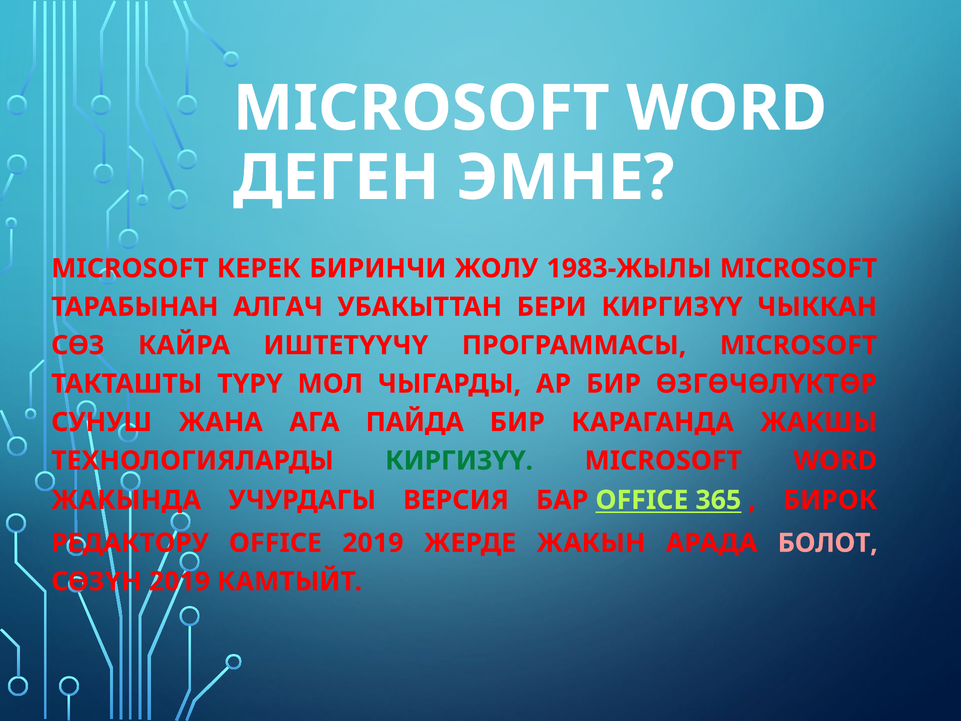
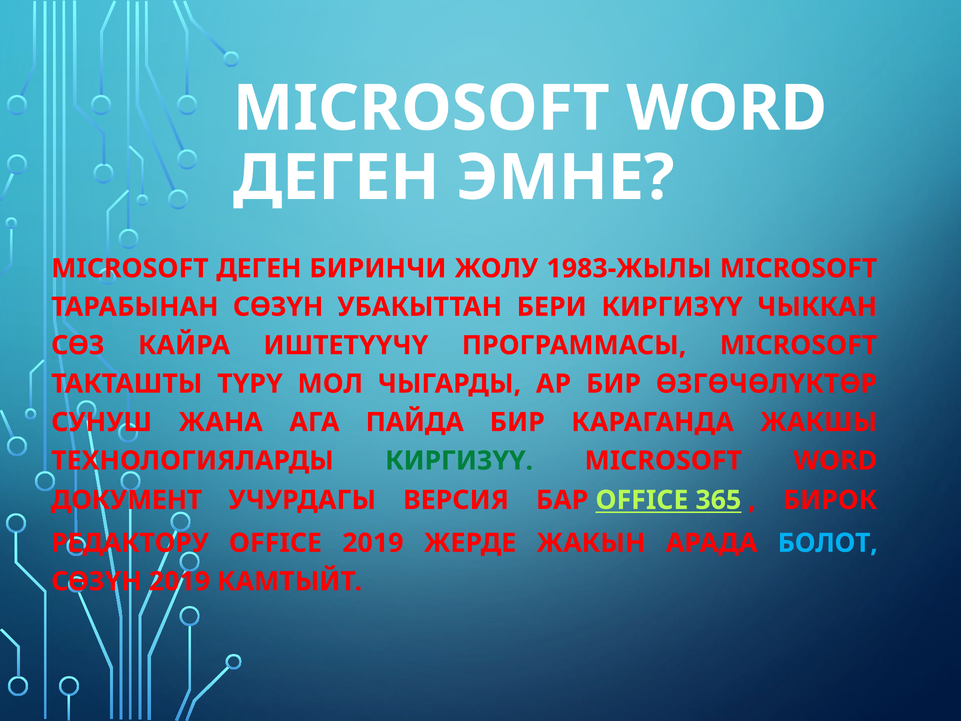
MICROSOFT КЕРЕК: КЕРЕК -> ДЕГЕН
ТАРАБЫНАН АЛГАЧ: АЛГАЧ -> СӨЗҮН
ЖАКЫНДА: ЖАКЫНДА -> ДОКУМЕНТ
БОЛОТ colour: pink -> light blue
